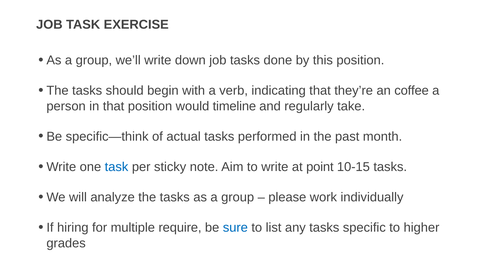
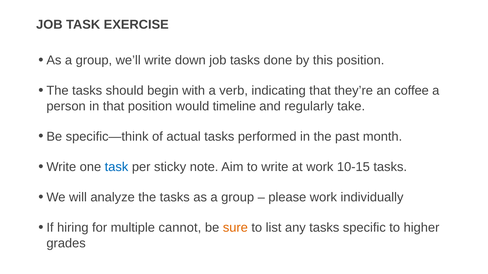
at point: point -> work
require: require -> cannot
sure colour: blue -> orange
